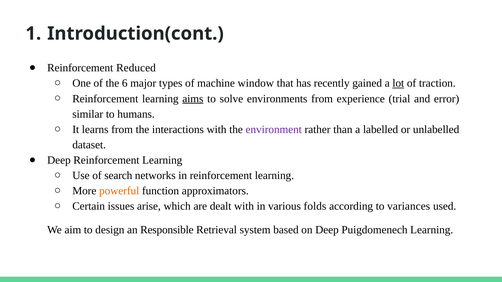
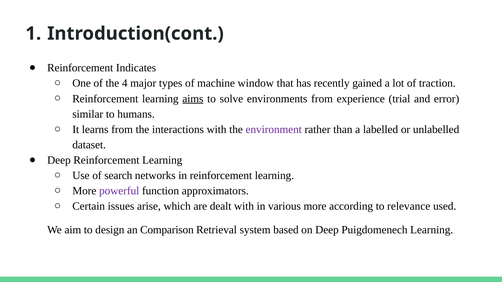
Reduced: Reduced -> Indicates
the 6: 6 -> 4
lot underline: present -> none
powerful colour: orange -> purple
various folds: folds -> more
variances: variances -> relevance
Responsible: Responsible -> Comparison
